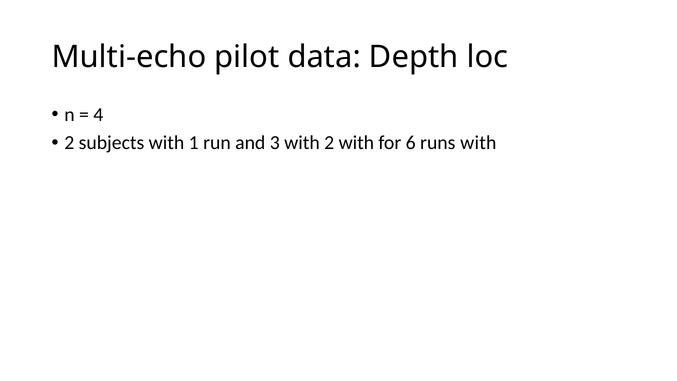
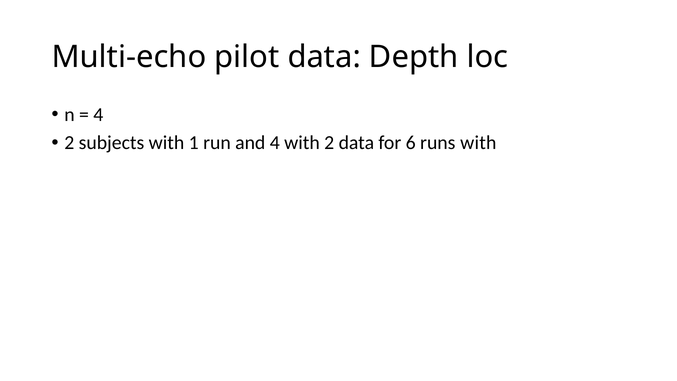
and 3: 3 -> 4
2 with: with -> data
